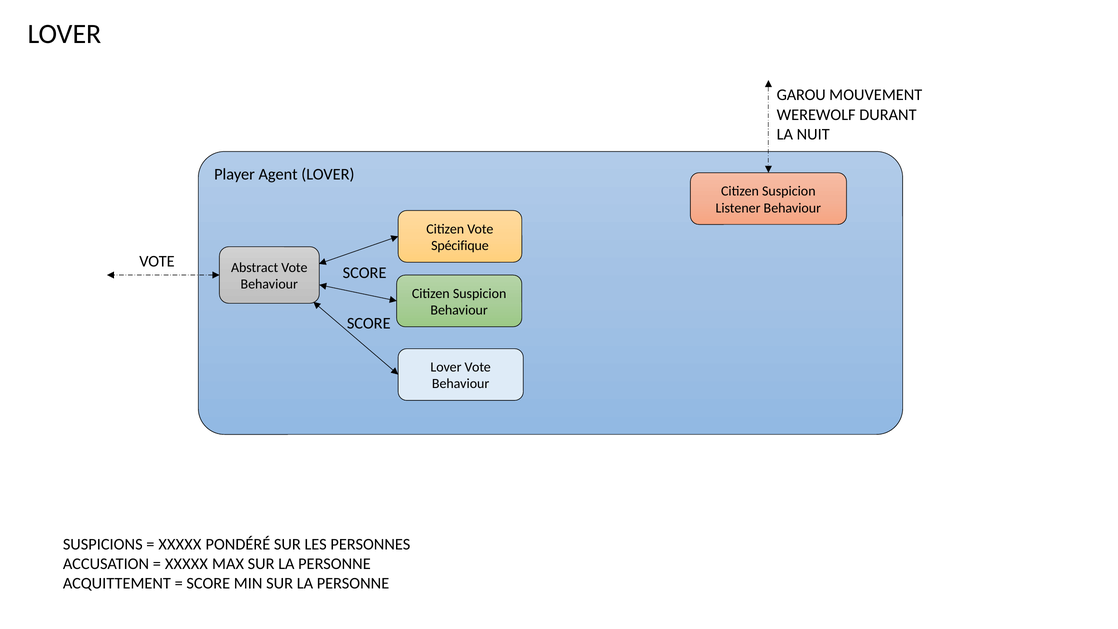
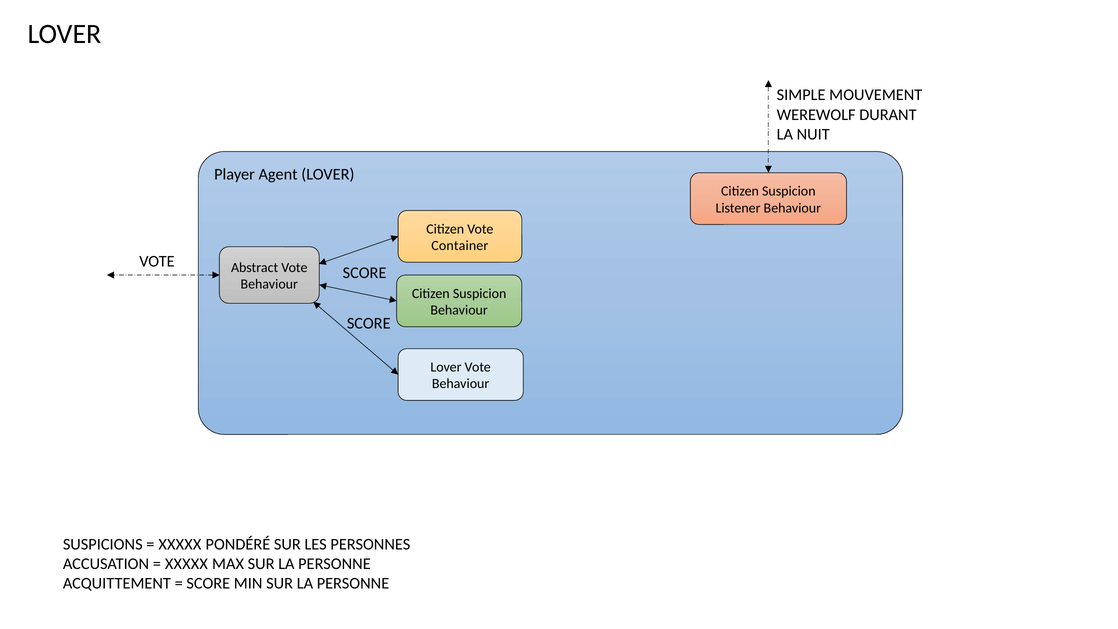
GAROU: GAROU -> SIMPLE
Spécifique: Spécifique -> Container
